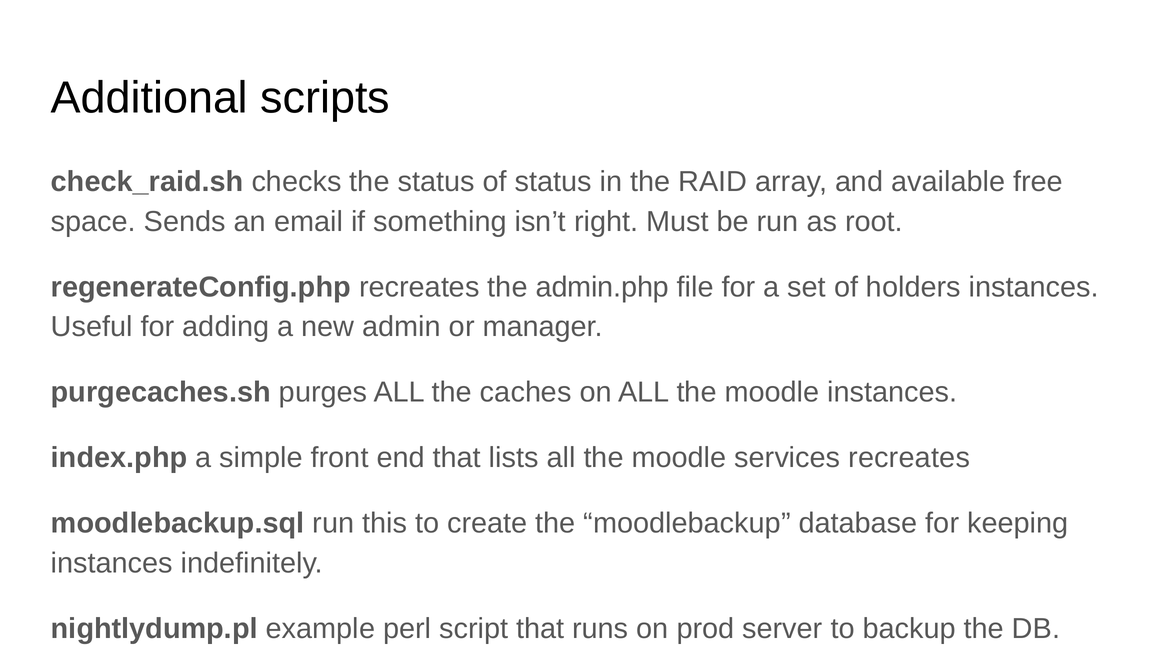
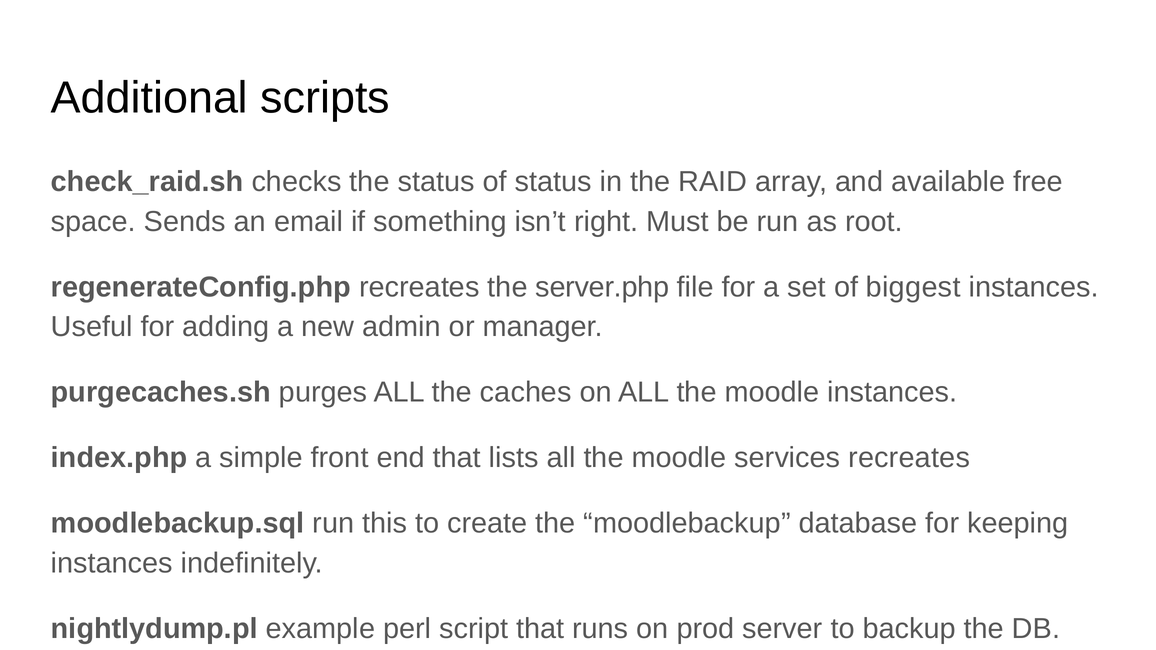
admin.php: admin.php -> server.php
holders: holders -> biggest
